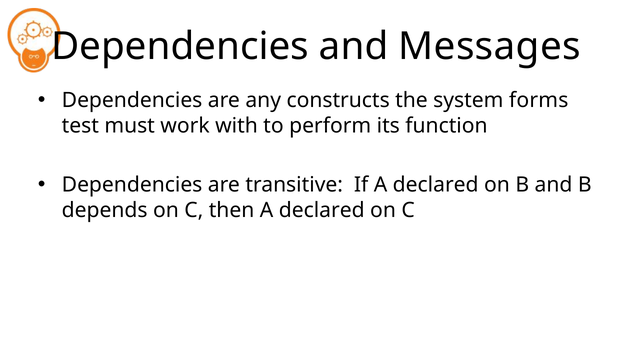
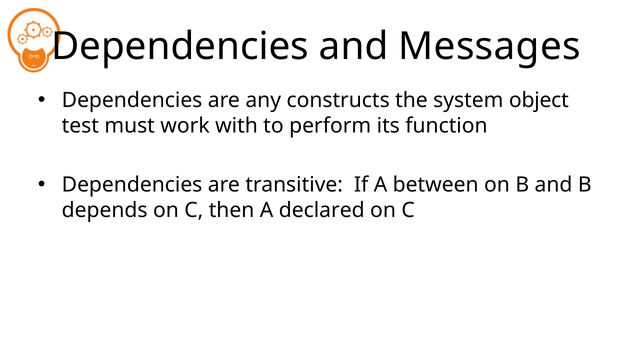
forms: forms -> object
If A declared: declared -> between
